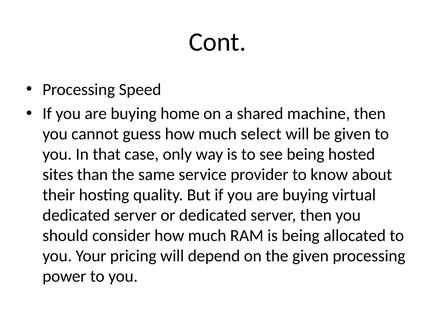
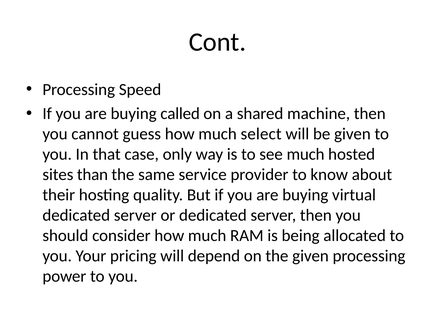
home: home -> called
see being: being -> much
